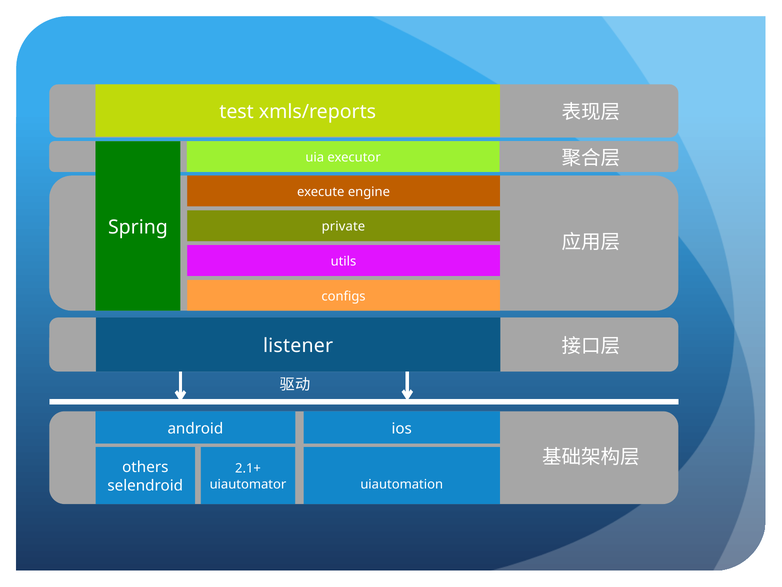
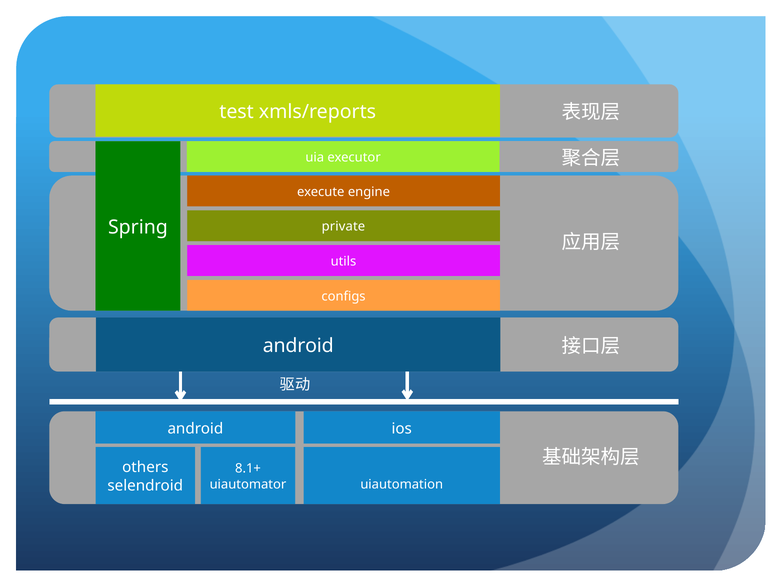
listener at (298, 346): listener -> android
2.1+: 2.1+ -> 8.1+
